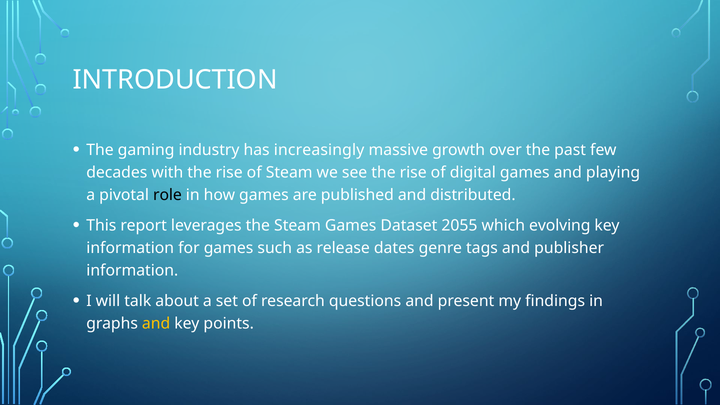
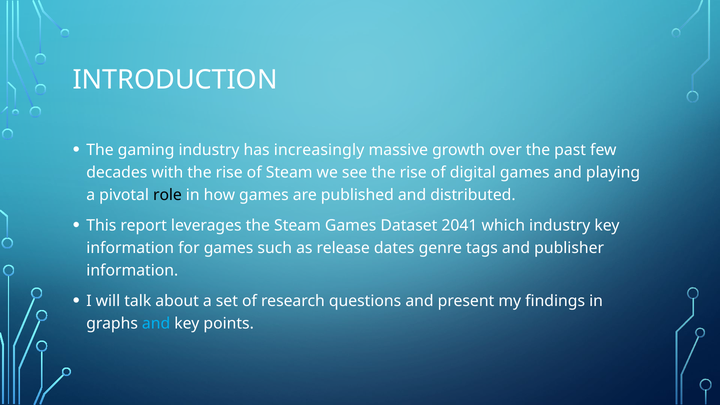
2055: 2055 -> 2041
which evolving: evolving -> industry
and at (156, 324) colour: yellow -> light blue
